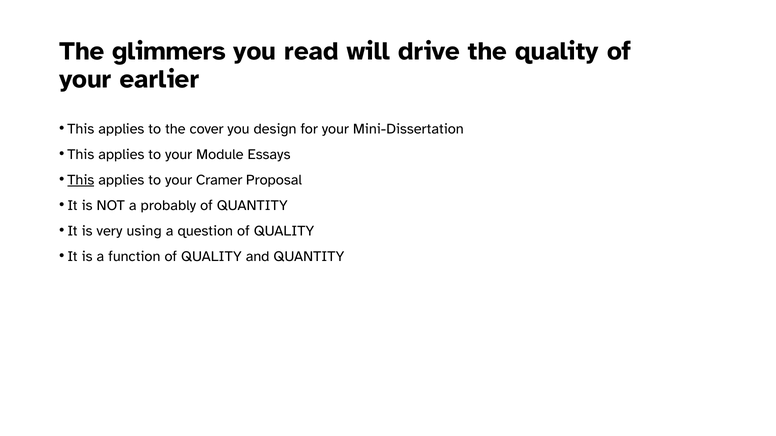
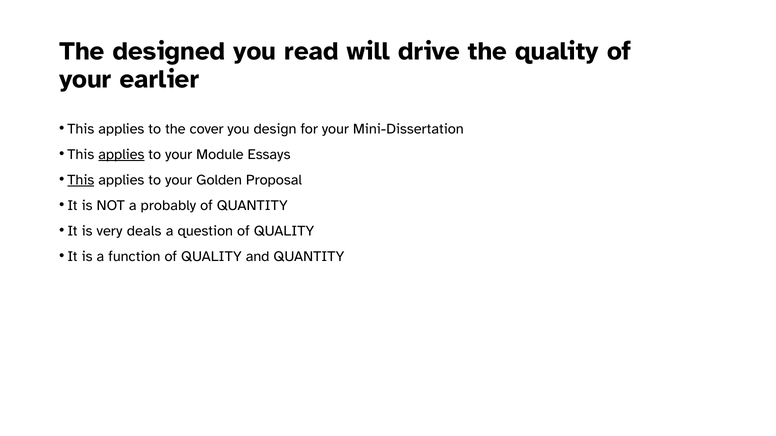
glimmers: glimmers -> designed
applies at (121, 154) underline: none -> present
Cramer: Cramer -> Golden
using: using -> deals
